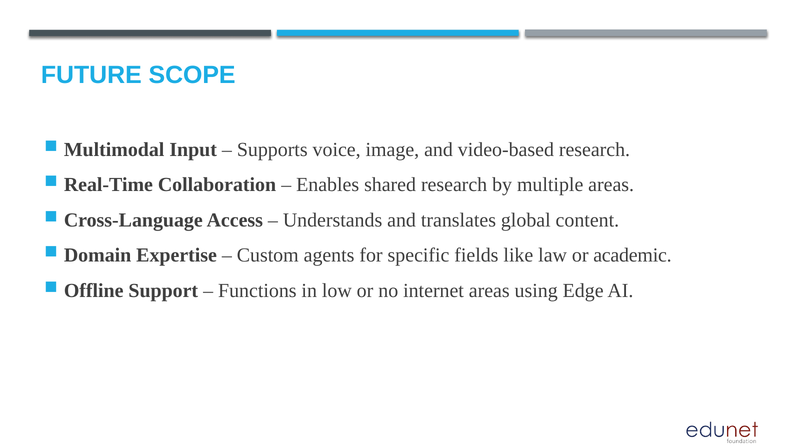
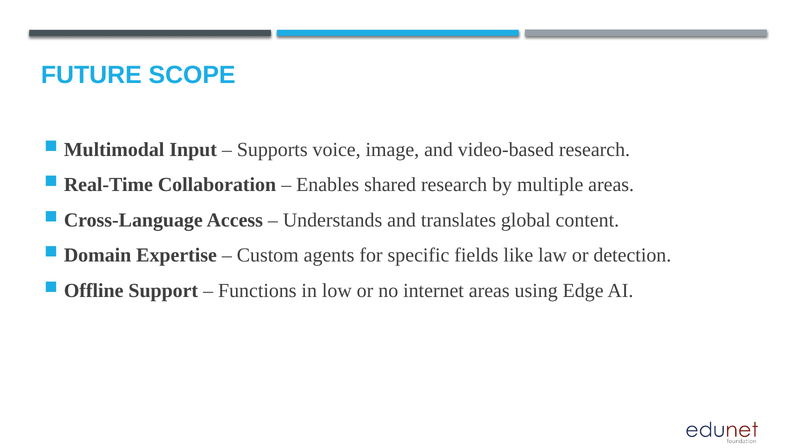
academic: academic -> detection
